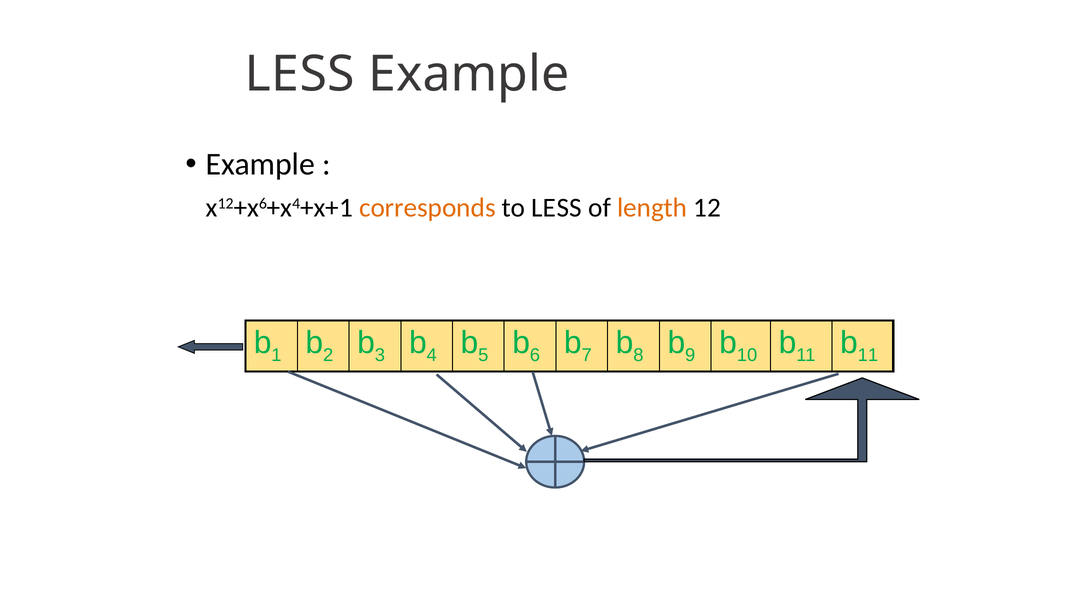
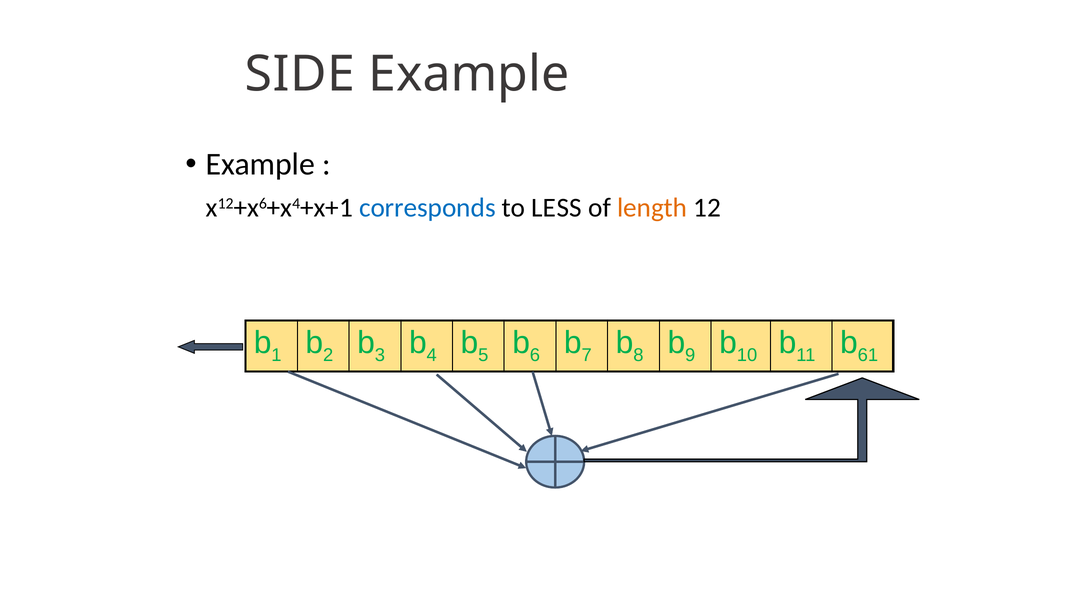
LESS at (300, 74): LESS -> SIDE
corresponds colour: orange -> blue
11 at (868, 355): 11 -> 61
